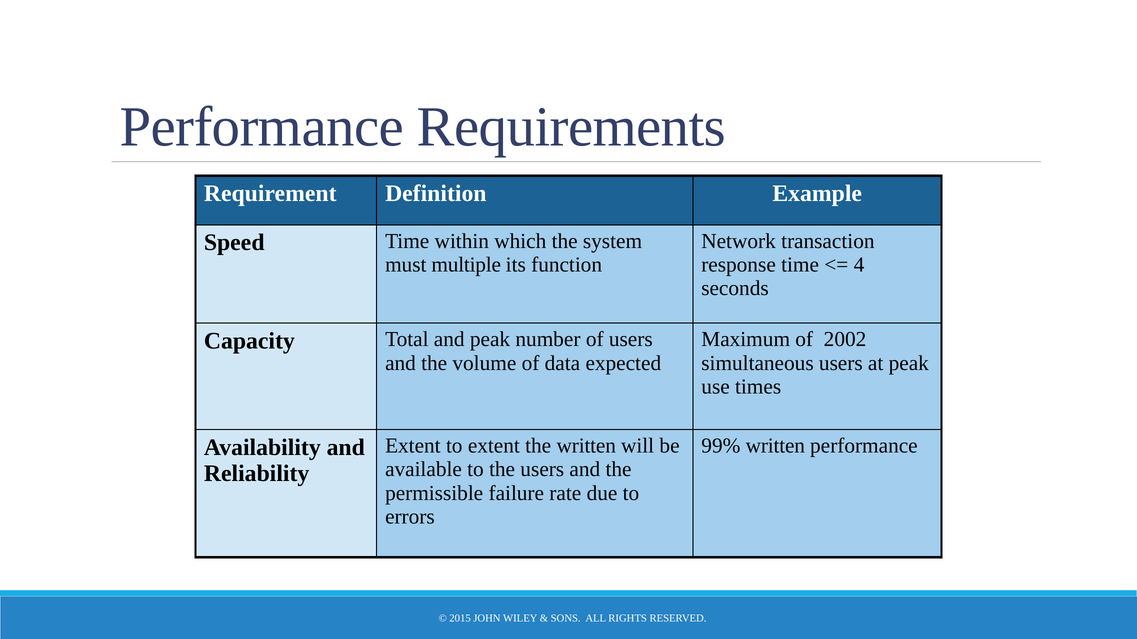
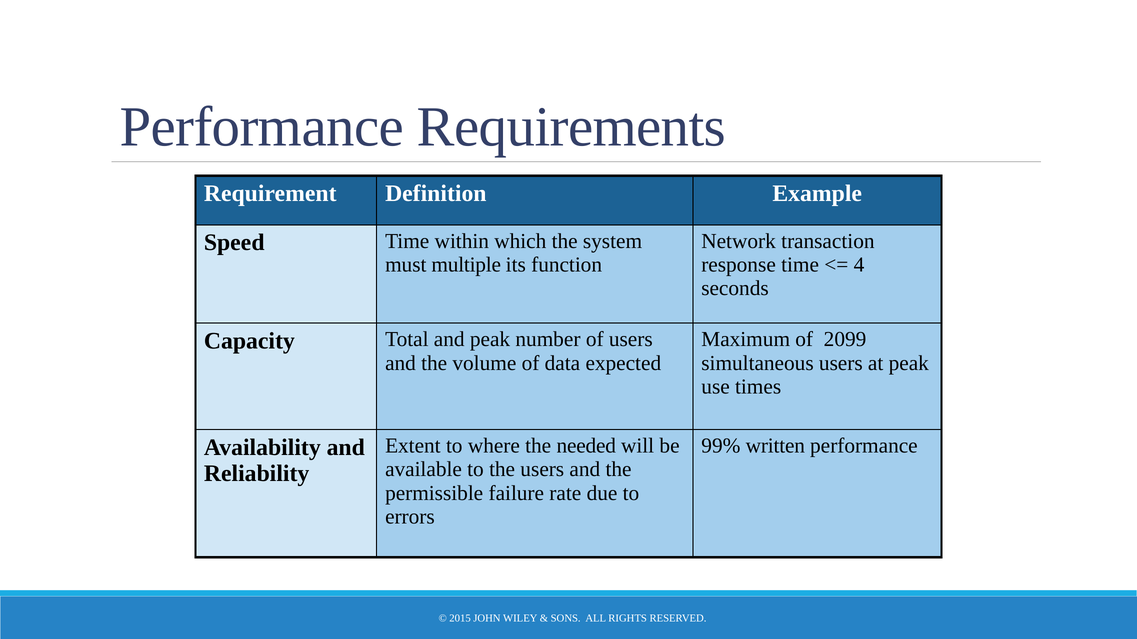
2002: 2002 -> 2099
to extent: extent -> where
the written: written -> needed
